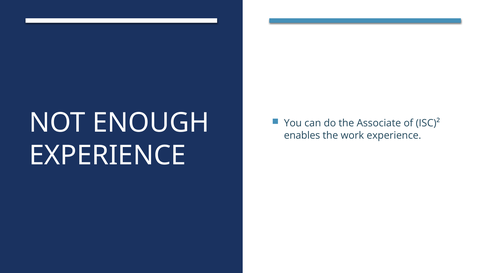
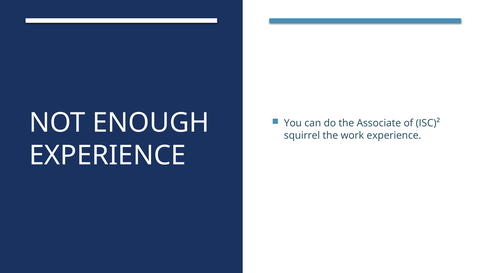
enables: enables -> squirrel
